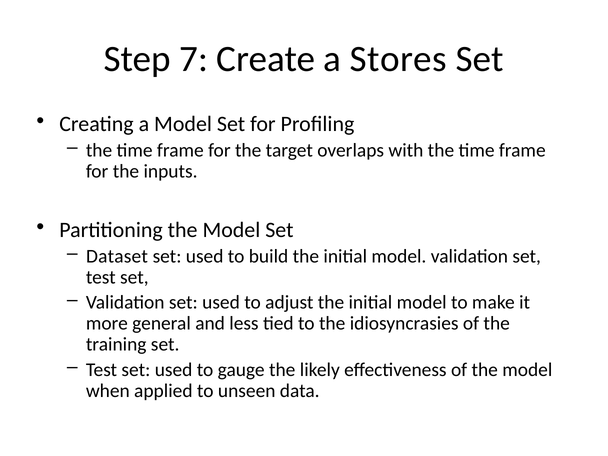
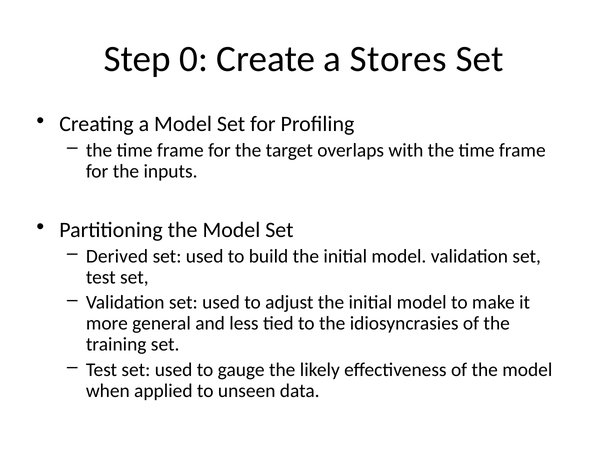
7: 7 -> 0
Dataset: Dataset -> Derived
